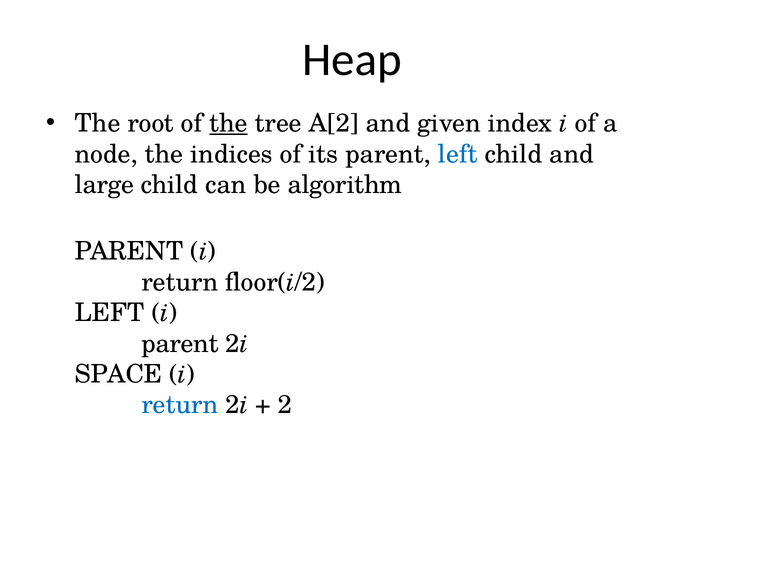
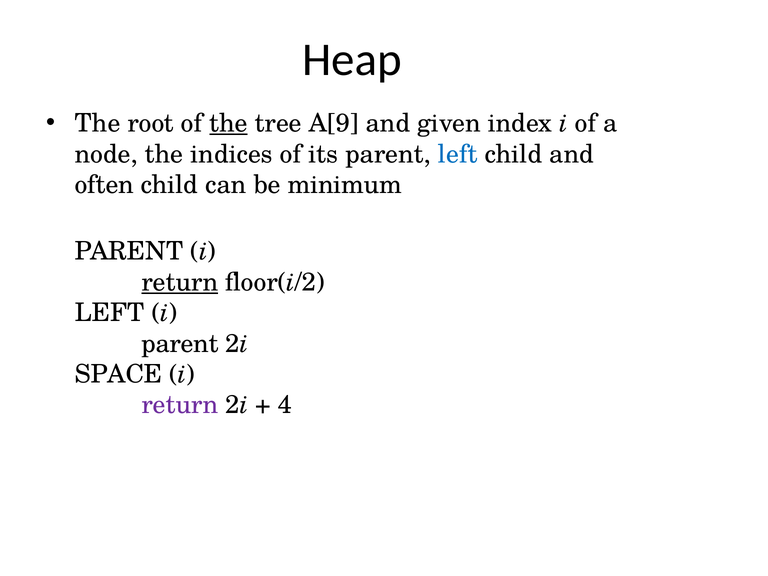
A[2: A[2 -> A[9
large: large -> often
algorithm: algorithm -> minimum
return at (180, 282) underline: none -> present
return at (180, 405) colour: blue -> purple
2: 2 -> 4
